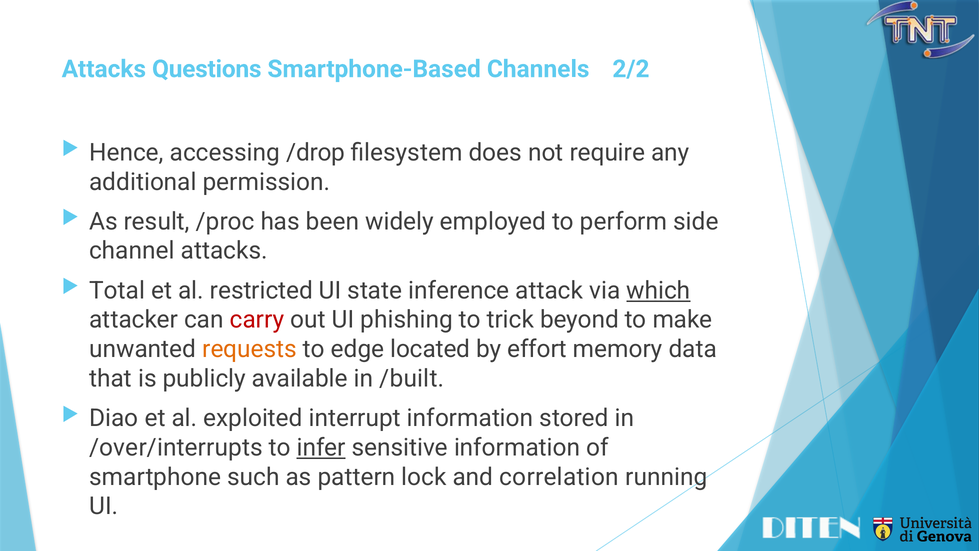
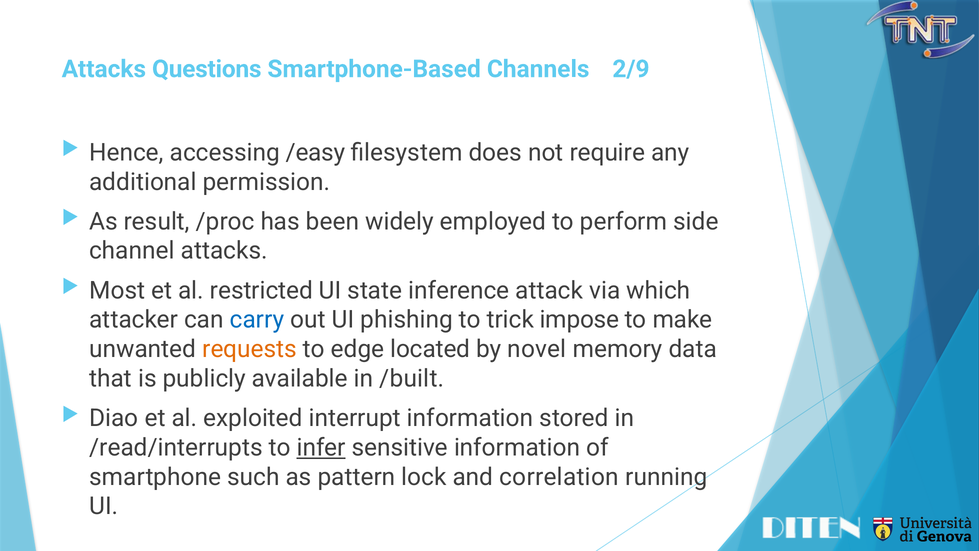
2/2: 2/2 -> 2/9
/drop: /drop -> /easy
Total: Total -> Most
which underline: present -> none
carry colour: red -> blue
beyond: beyond -> impose
effort: effort -> novel
/over/interrupts: /over/interrupts -> /read/interrupts
